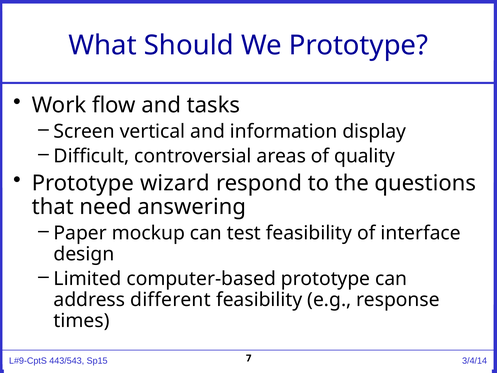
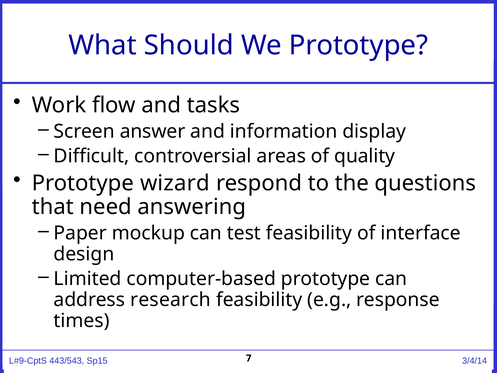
vertical: vertical -> answer
different: different -> research
